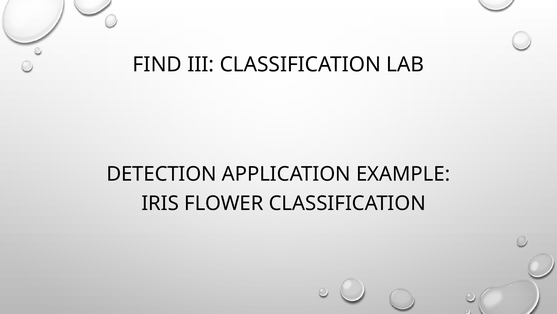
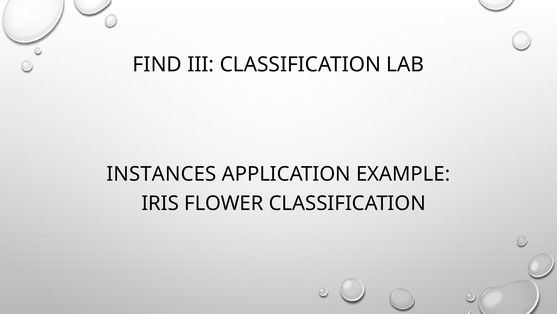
DETECTION: DETECTION -> INSTANCES
